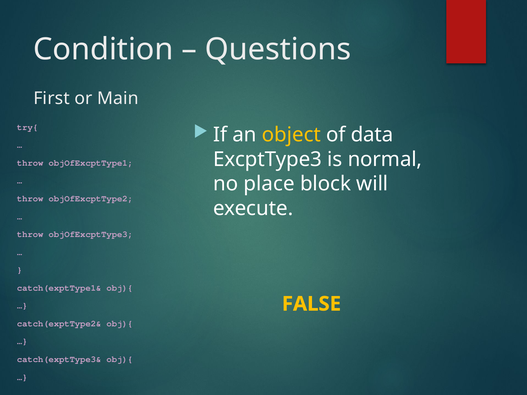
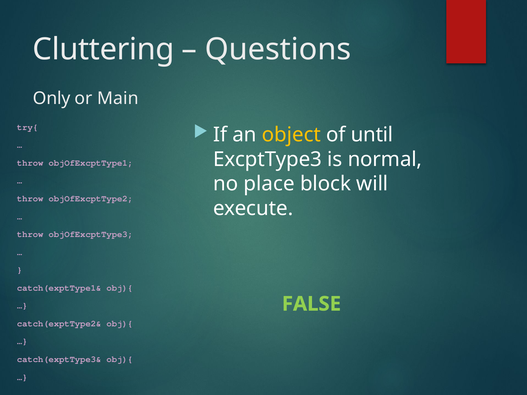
Condition: Condition -> Cluttering
First: First -> Only
data: data -> until
FALSE colour: yellow -> light green
